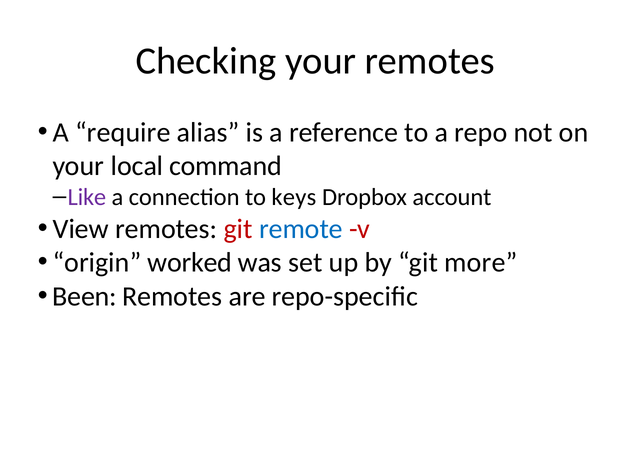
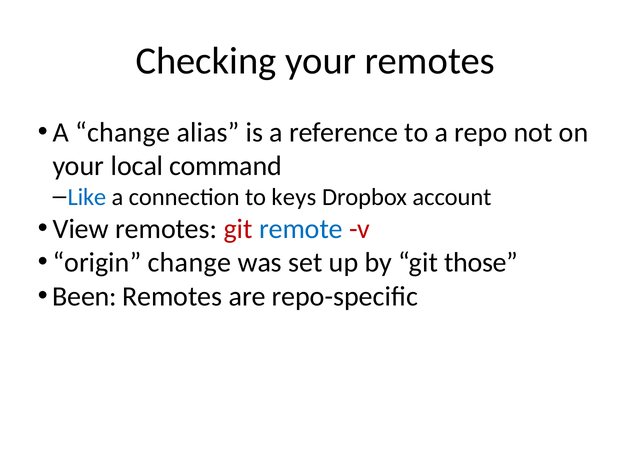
A require: require -> change
Like colour: purple -> blue
origin worked: worked -> change
more: more -> those
